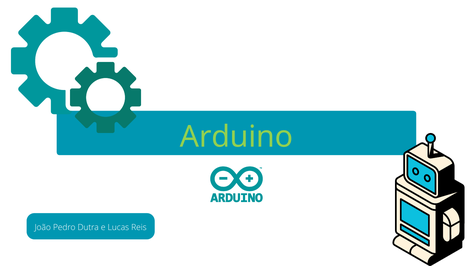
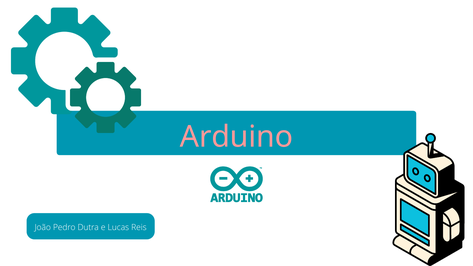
Arduino colour: light green -> pink
